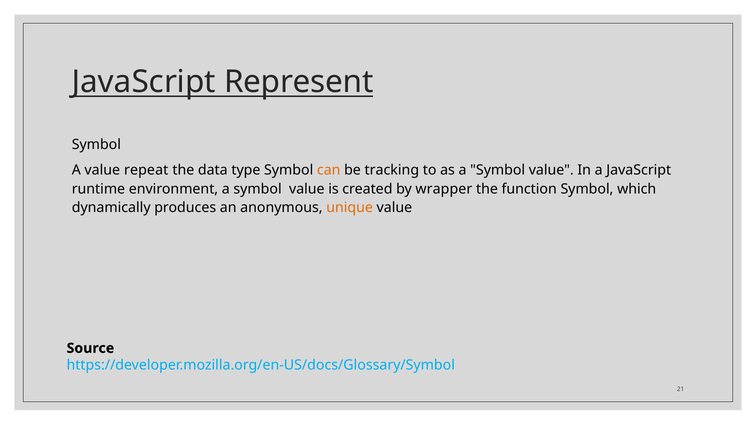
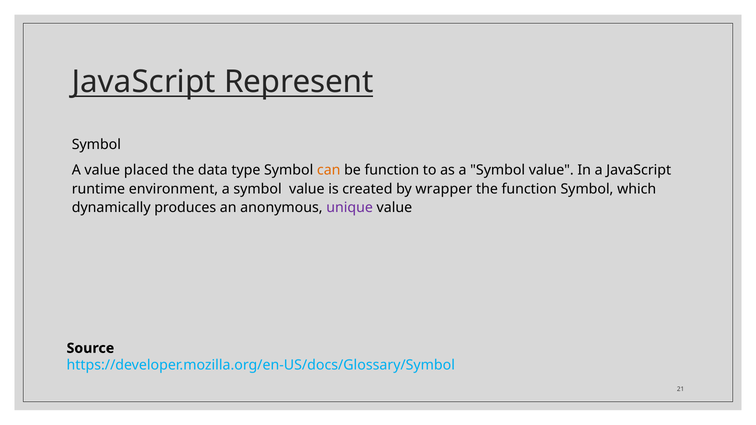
repeat: repeat -> placed
be tracking: tracking -> function
unique colour: orange -> purple
